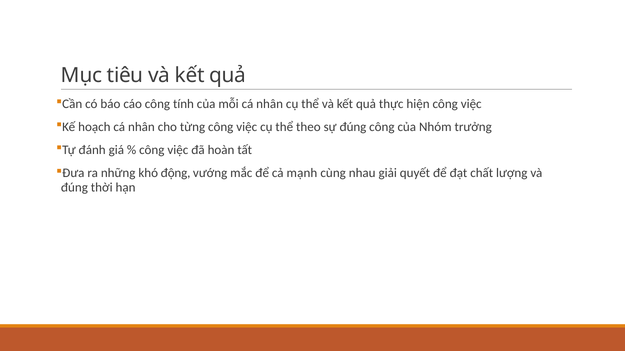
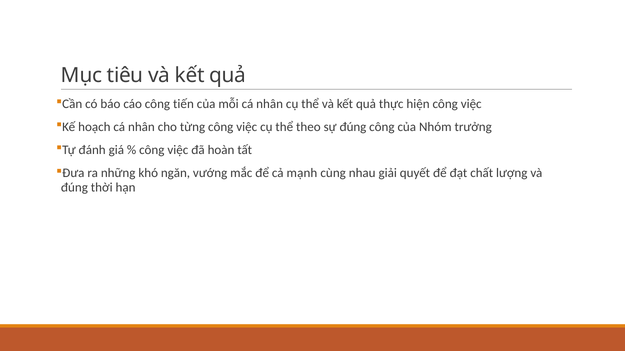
tính: tính -> tiến
động: động -> ngăn
